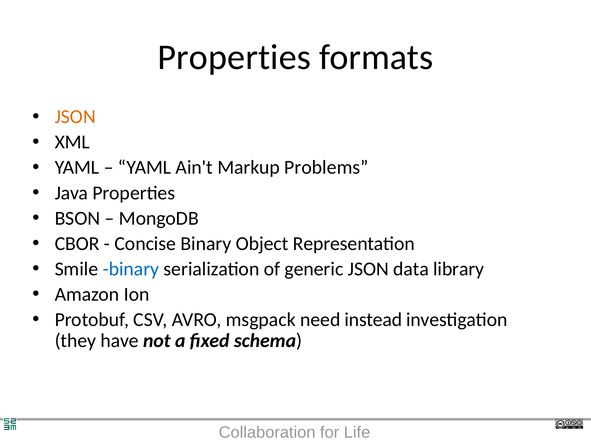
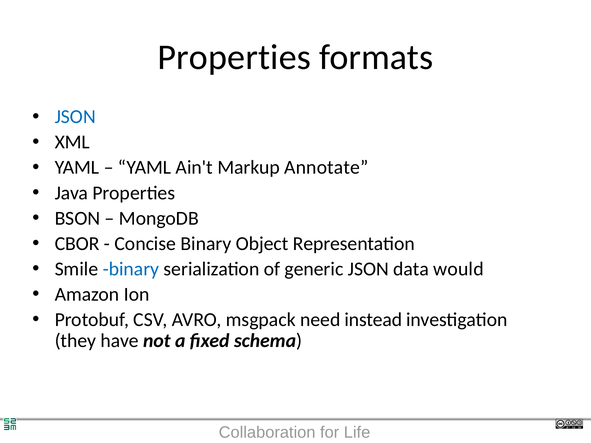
JSON at (75, 117) colour: orange -> blue
Problems: Problems -> Annotate
library: library -> would
